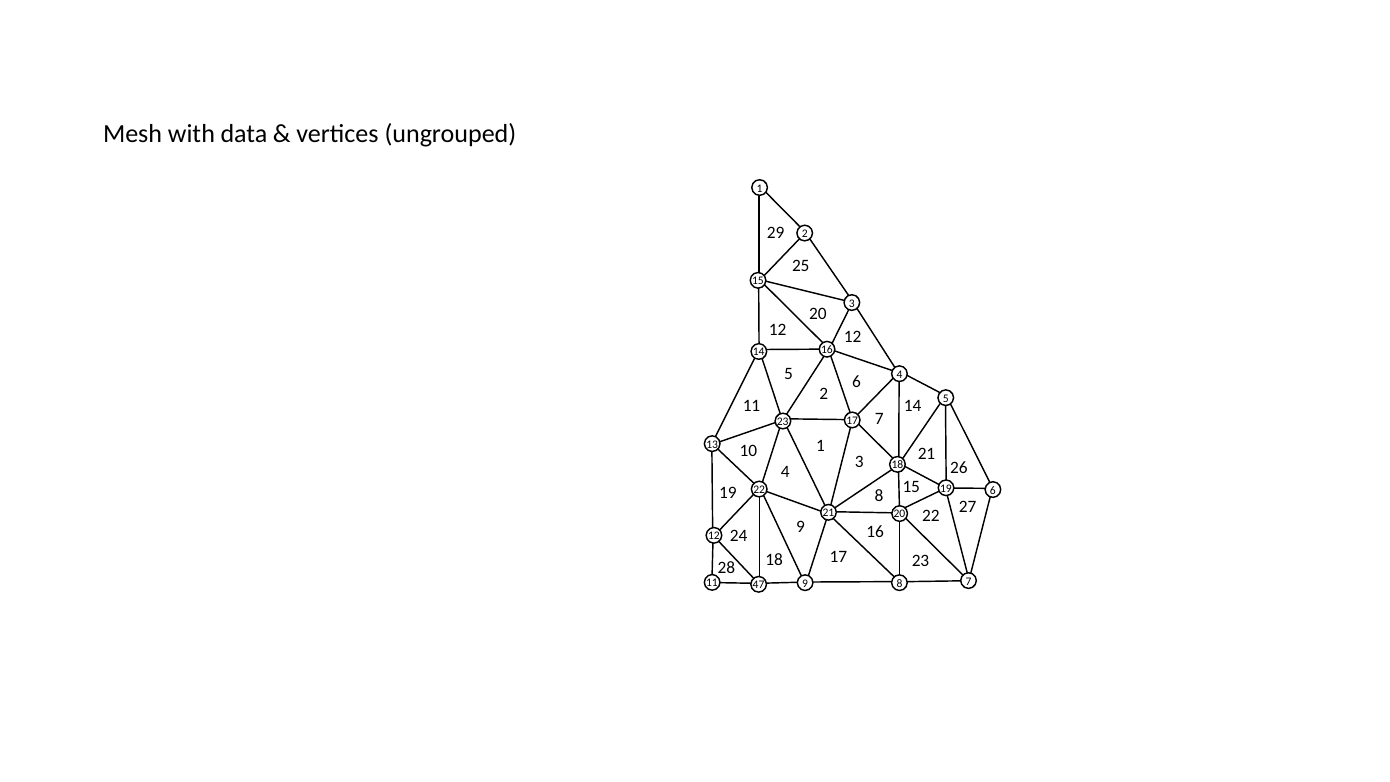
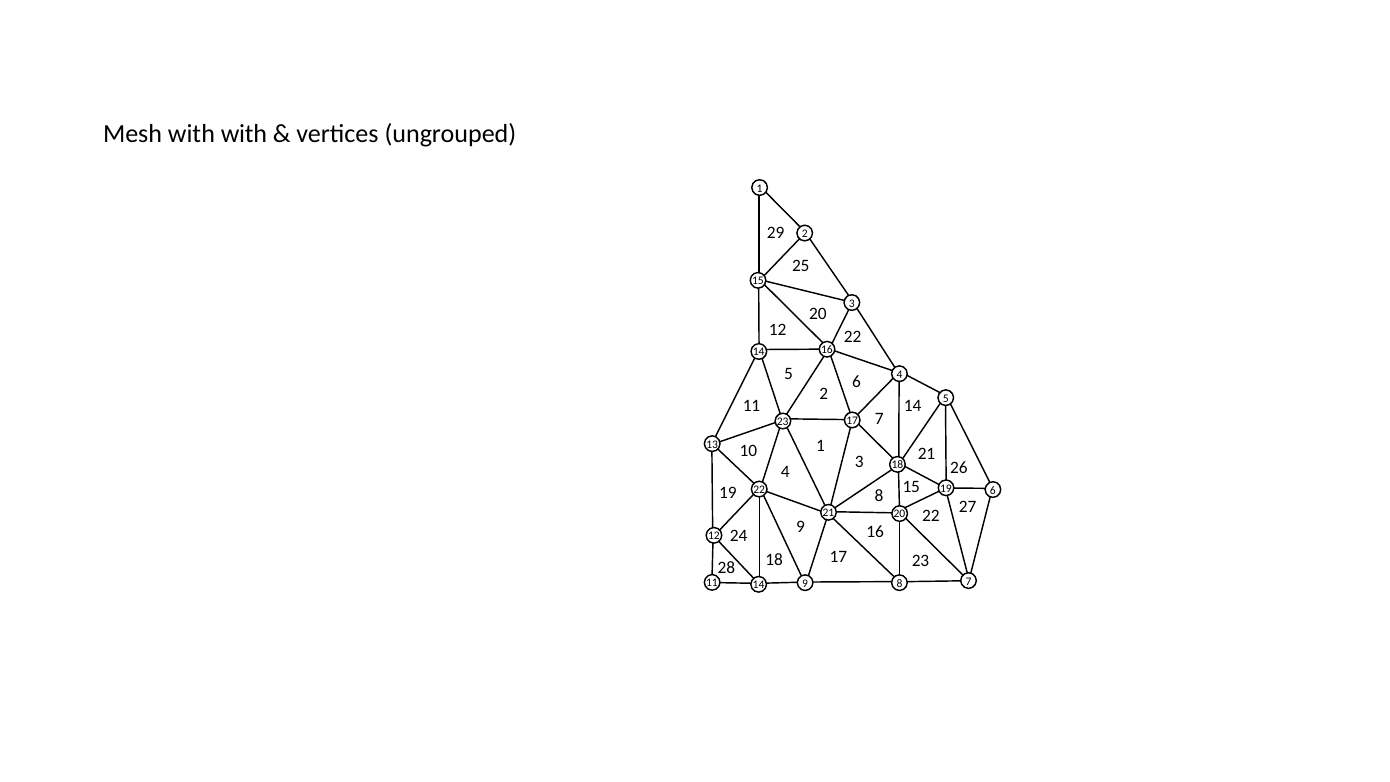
with data: data -> with
12 12: 12 -> 22
11 47: 47 -> 14
